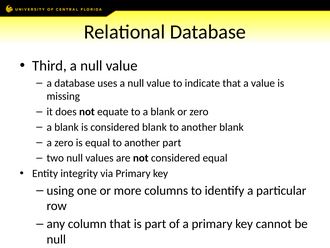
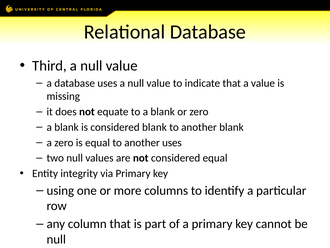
another part: part -> uses
